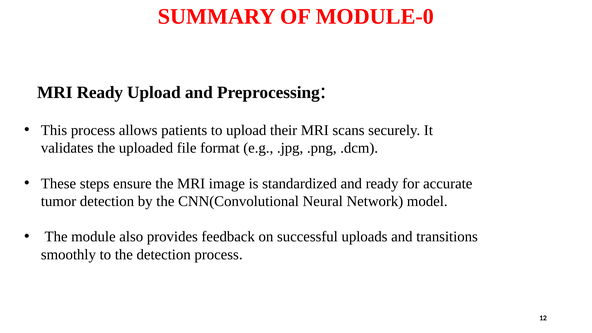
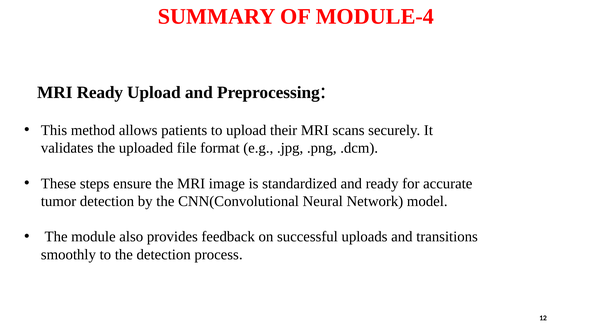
MODULE-0: MODULE-0 -> MODULE-4
This process: process -> method
